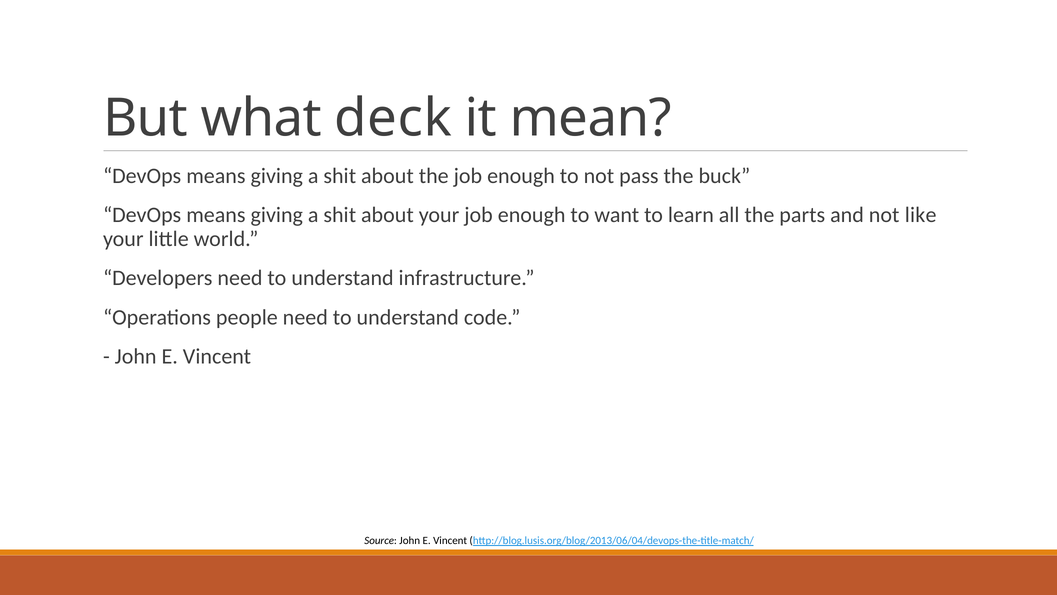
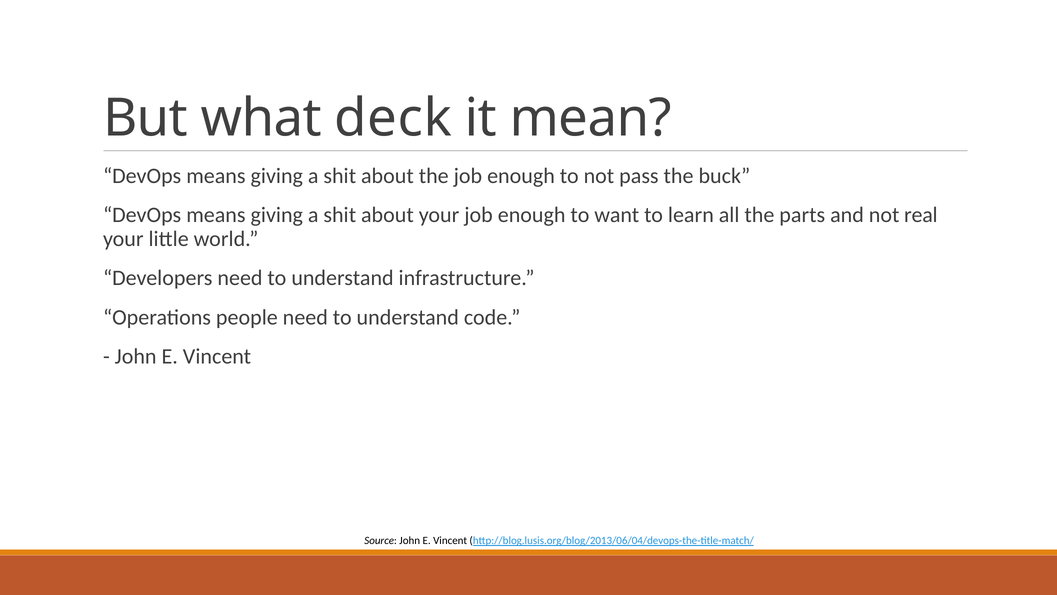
like: like -> real
